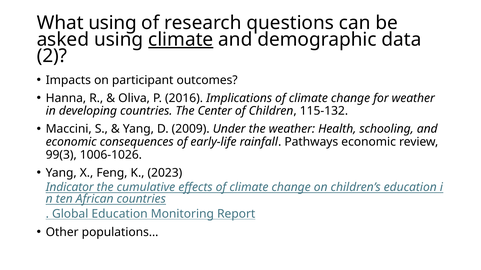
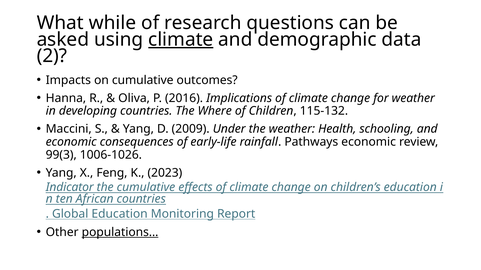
What using: using -> while
on participant: participant -> cumulative
Center: Center -> Where
populations… underline: none -> present
